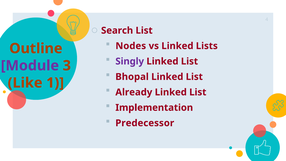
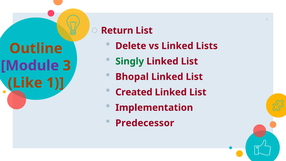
Search: Search -> Return
Nodes: Nodes -> Delete
Singly colour: purple -> green
Already: Already -> Created
